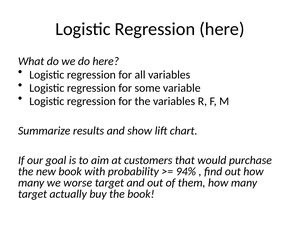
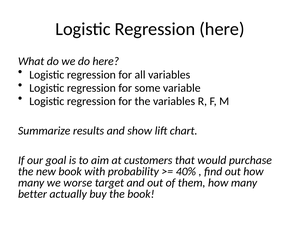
94%: 94% -> 40%
target at (32, 194): target -> better
